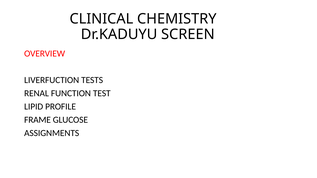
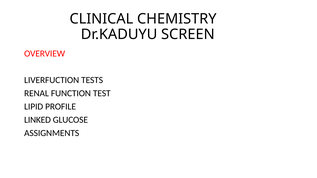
FRAME: FRAME -> LINKED
